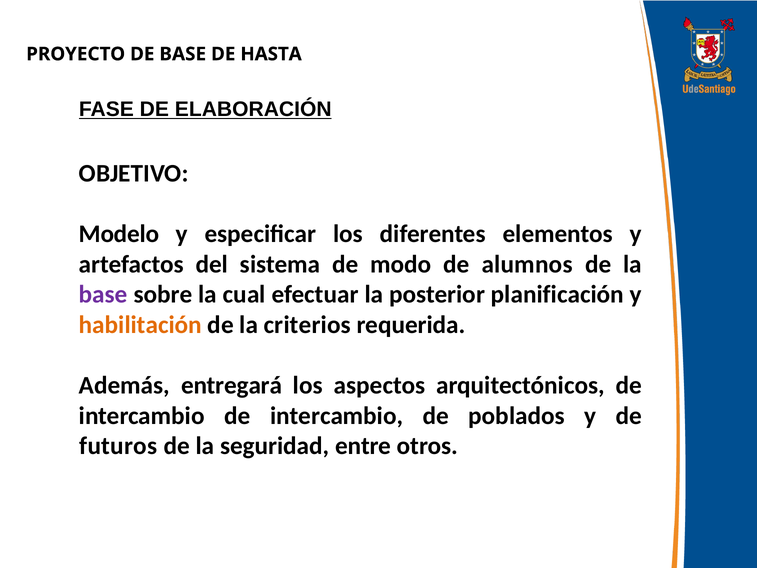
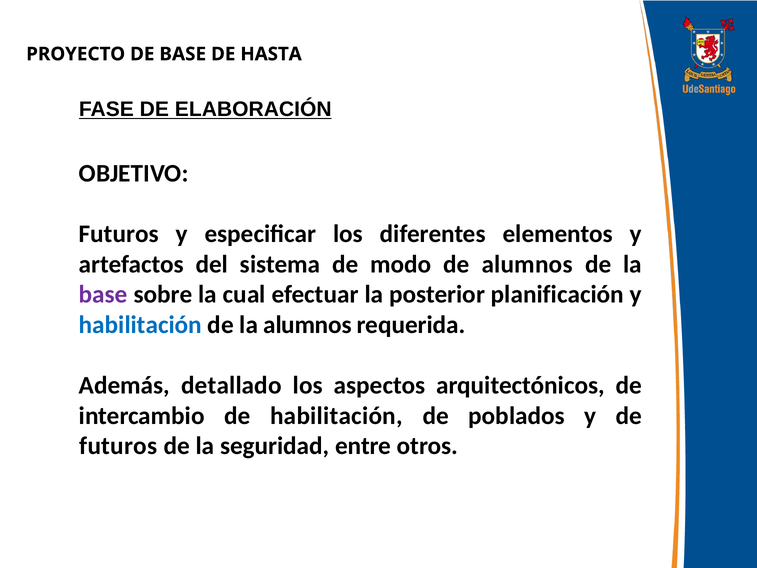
Modelo at (119, 234): Modelo -> Futuros
habilitación at (140, 325) colour: orange -> blue
la criterios: criterios -> alumnos
entregará: entregará -> detallado
intercambio de intercambio: intercambio -> habilitación
